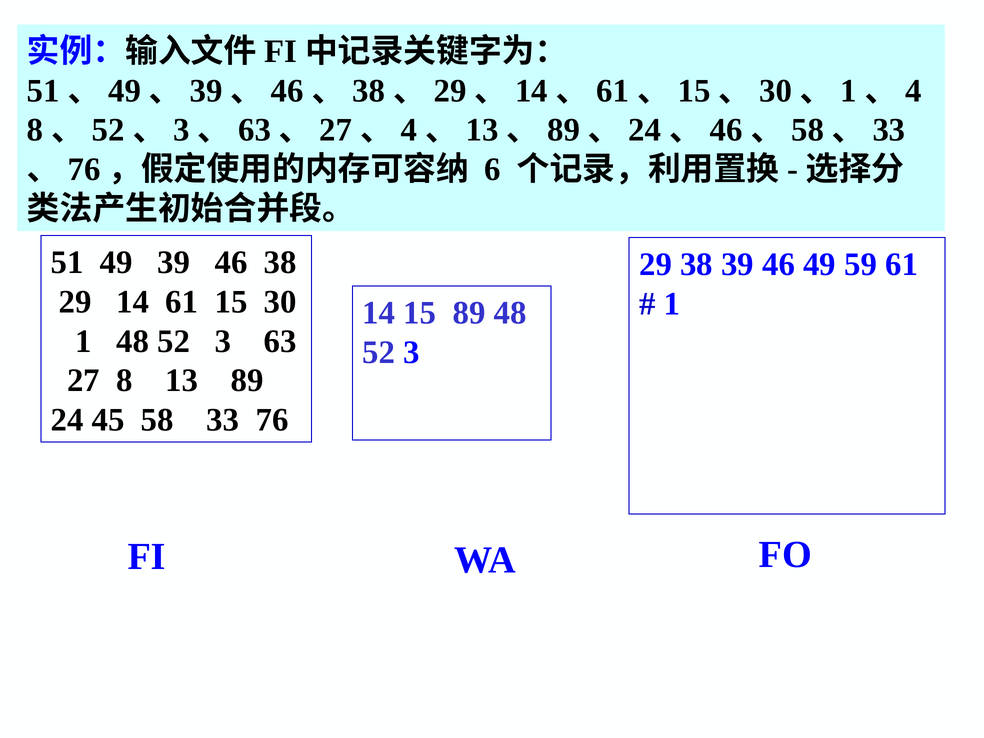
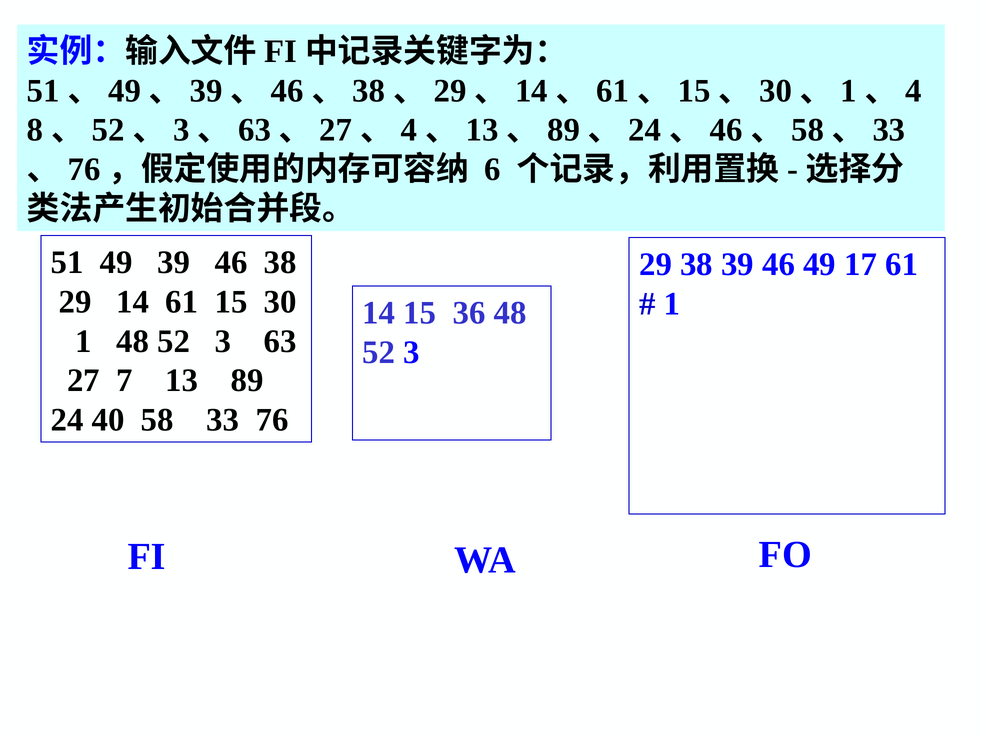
59: 59 -> 17
15 89: 89 -> 36
8: 8 -> 7
45: 45 -> 40
